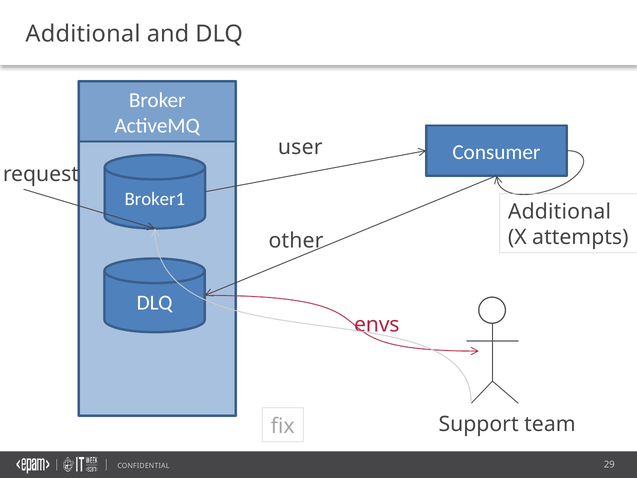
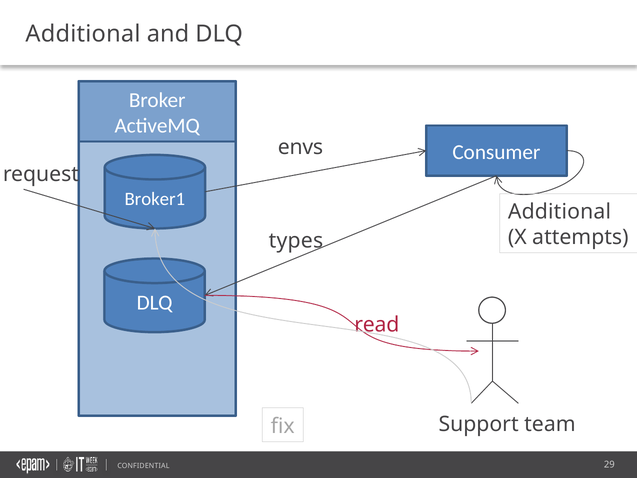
user: user -> envs
other: other -> types
envs: envs -> read
